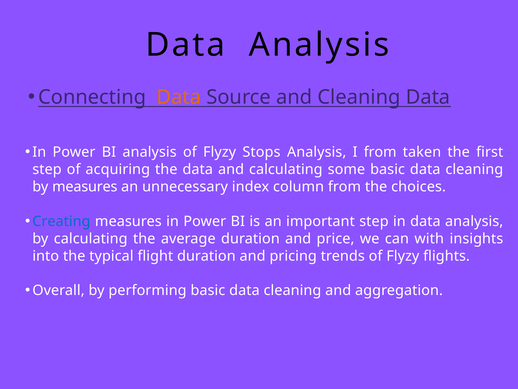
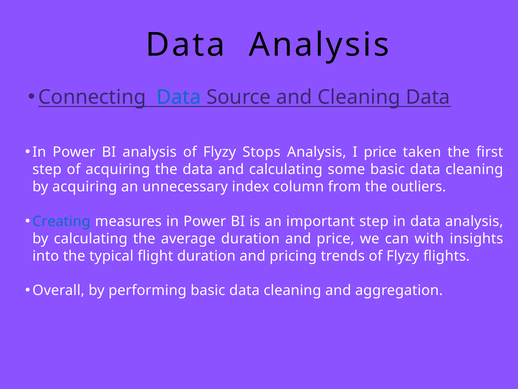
Data at (179, 97) colour: orange -> blue
I from: from -> price
by measures: measures -> acquiring
choices: choices -> outliers
